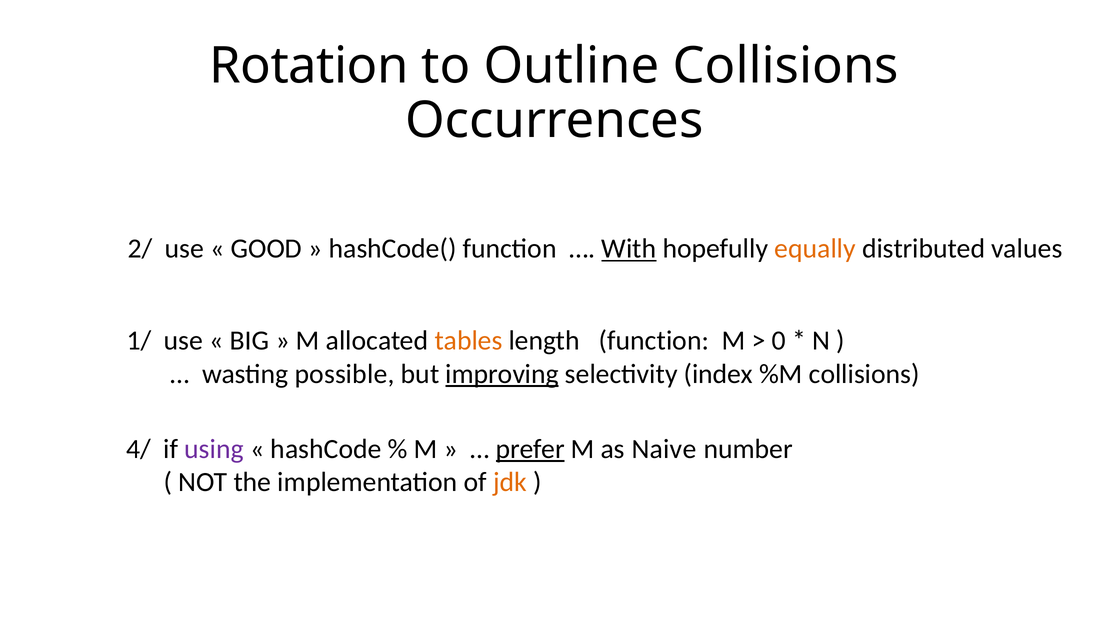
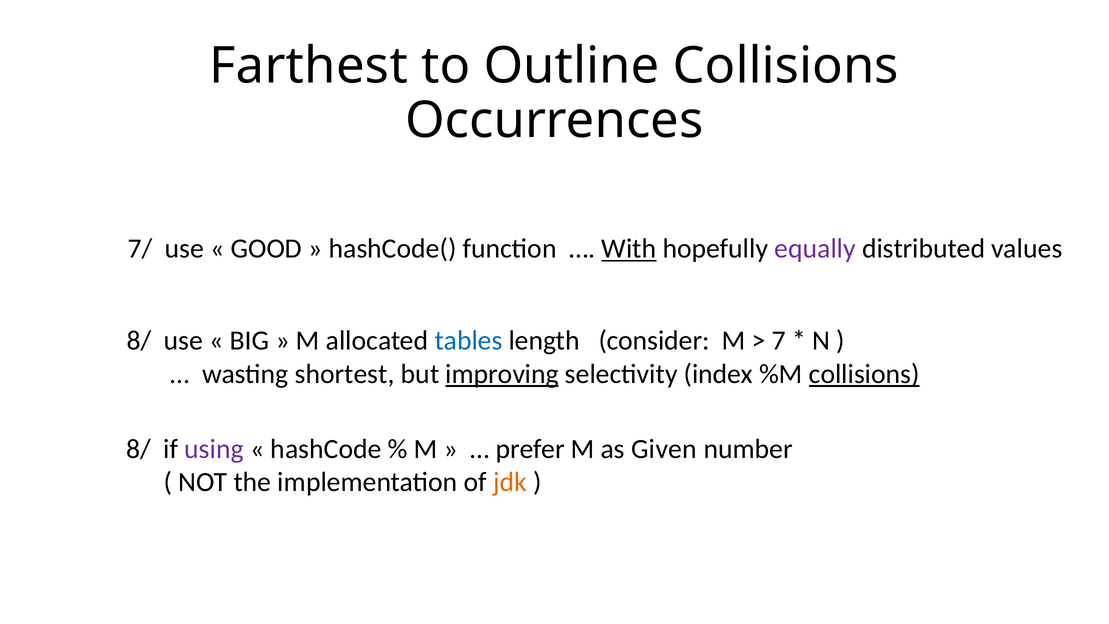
Rotation: Rotation -> Farthest
2/: 2/ -> 7/
equally colour: orange -> purple
1/ at (139, 341): 1/ -> 8/
tables colour: orange -> blue
length function: function -> consider
0: 0 -> 7
possible: possible -> shortest
collisions at (864, 374) underline: none -> present
4/ at (139, 449): 4/ -> 8/
prefer underline: present -> none
Naive: Naive -> Given
